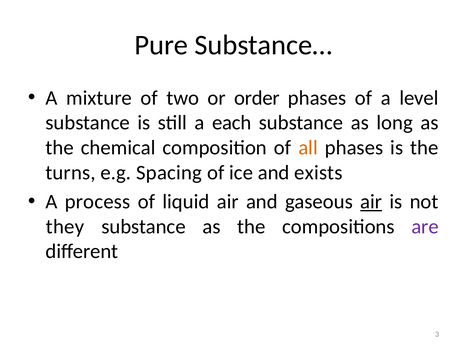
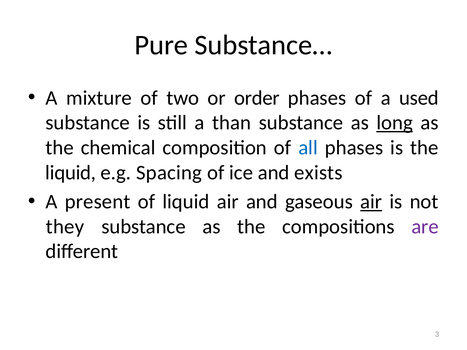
level: level -> used
each: each -> than
long underline: none -> present
all colour: orange -> blue
turns at (71, 173): turns -> liquid
process: process -> present
